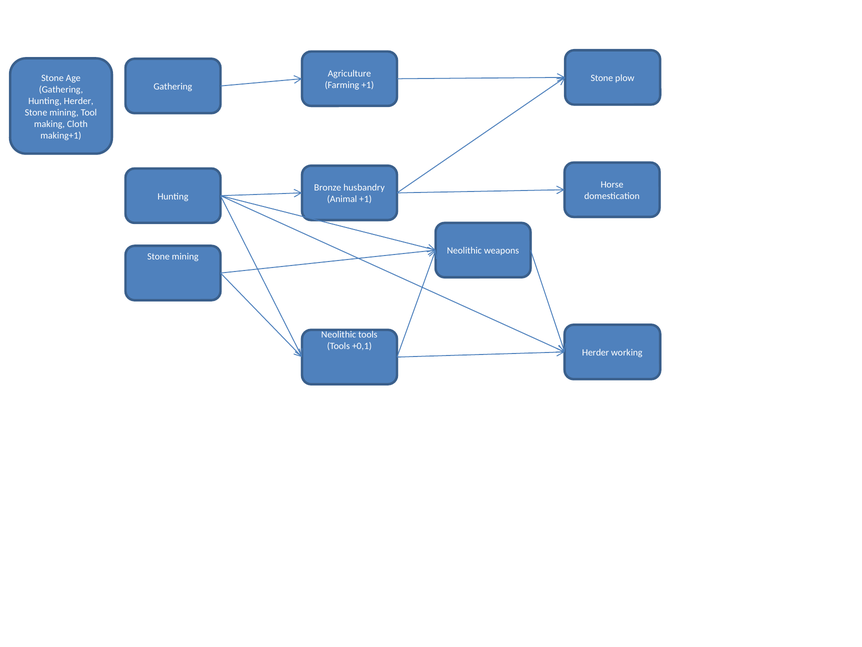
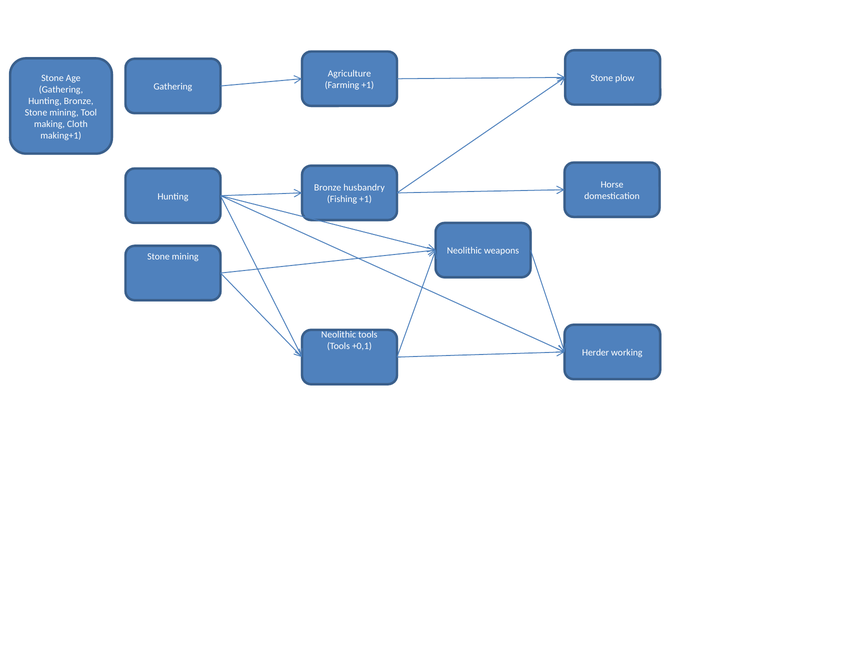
Hunting Herder: Herder -> Bronze
Animal: Animal -> Fishing
